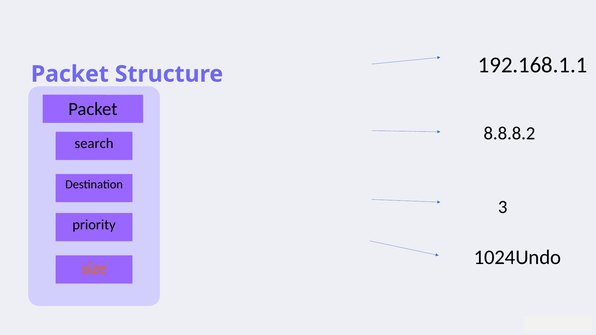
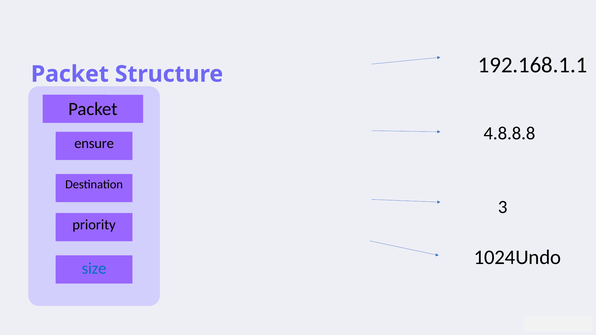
8.8.8.2: 8.8.8.2 -> 4.8.8.8
search: search -> ensure
size colour: orange -> blue
